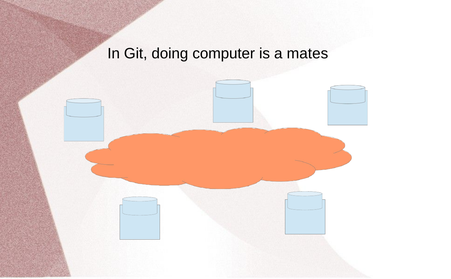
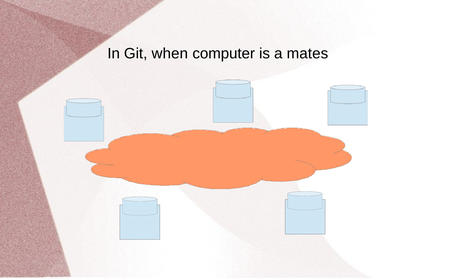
doing: doing -> when
